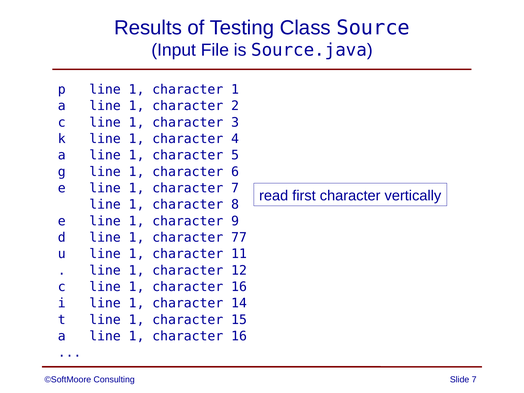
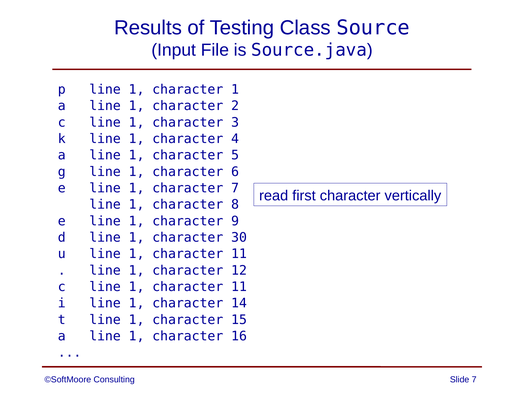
77: 77 -> 30
16 at (239, 287): 16 -> 11
